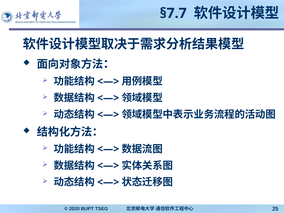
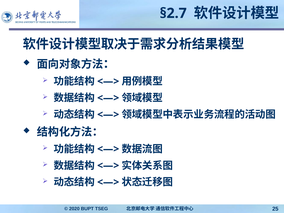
§7.7: §7.7 -> §2.7
